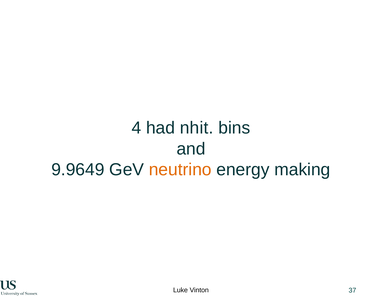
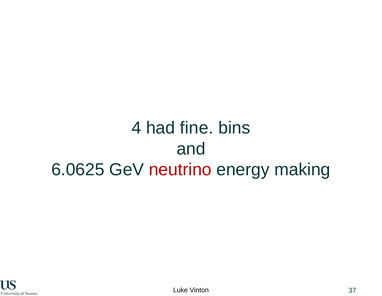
nhit: nhit -> fine
9.9649: 9.9649 -> 6.0625
neutrino colour: orange -> red
